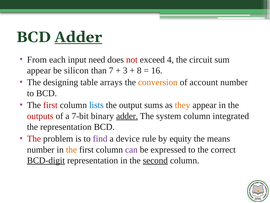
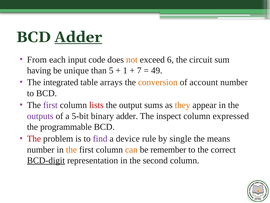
need: need -> code
not colour: red -> orange
4: 4 -> 6
appear at (39, 70): appear -> having
silicon: silicon -> unique
7: 7 -> 5
3: 3 -> 1
8: 8 -> 7
16: 16 -> 49
designing: designing -> integrated
first at (50, 105) colour: red -> purple
lists colour: blue -> red
outputs colour: red -> purple
7-bit: 7-bit -> 5-bit
adder at (127, 116) underline: present -> none
system: system -> inspect
integrated: integrated -> expressed
the representation: representation -> programmable
equity: equity -> single
can colour: purple -> orange
expressed: expressed -> remember
second underline: present -> none
